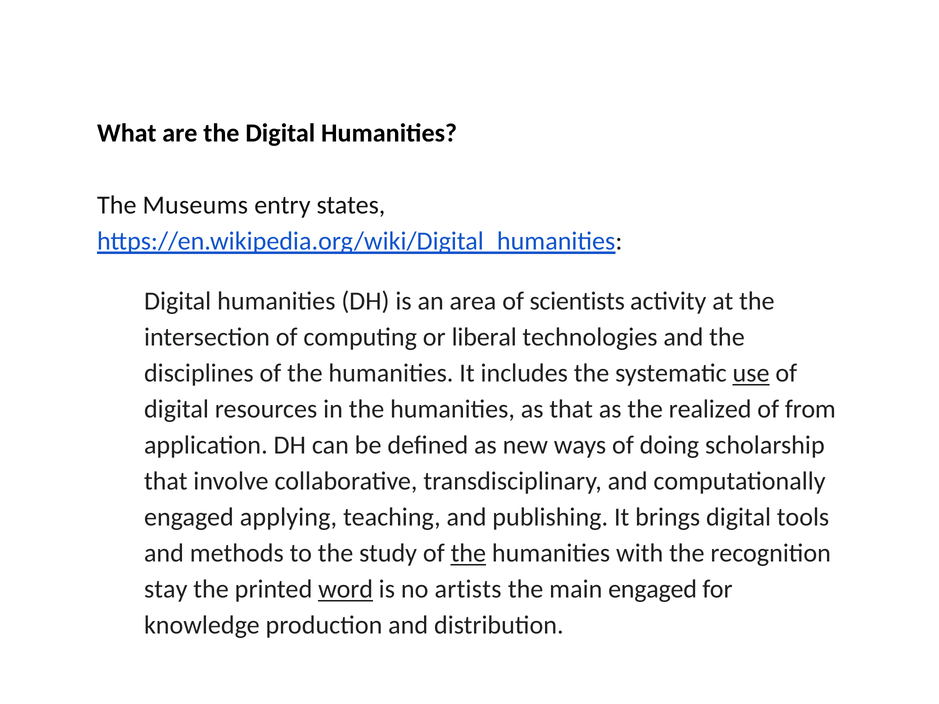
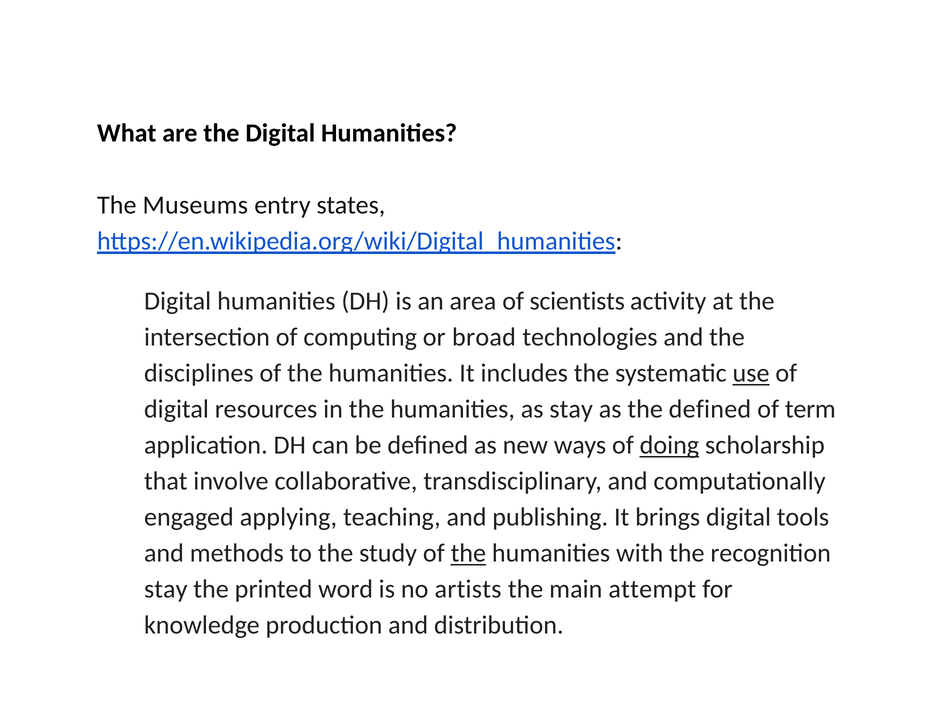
liberal: liberal -> broad
as that: that -> stay
the realized: realized -> defined
from: from -> term
doing underline: none -> present
word underline: present -> none
main engaged: engaged -> attempt
